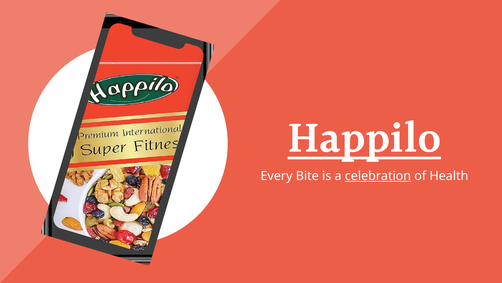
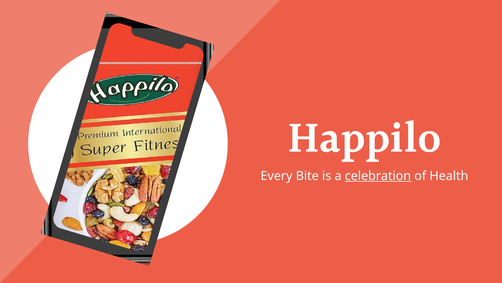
Happilo underline: present -> none
